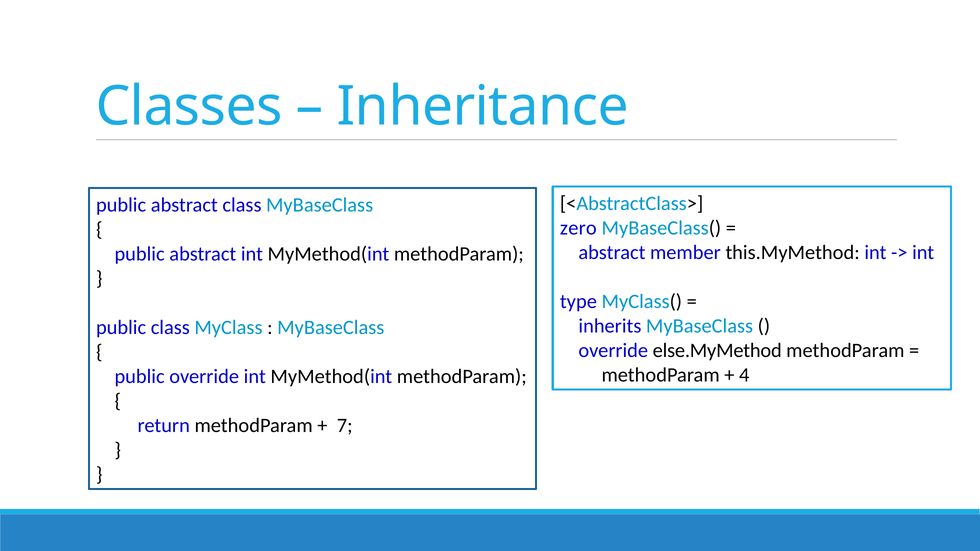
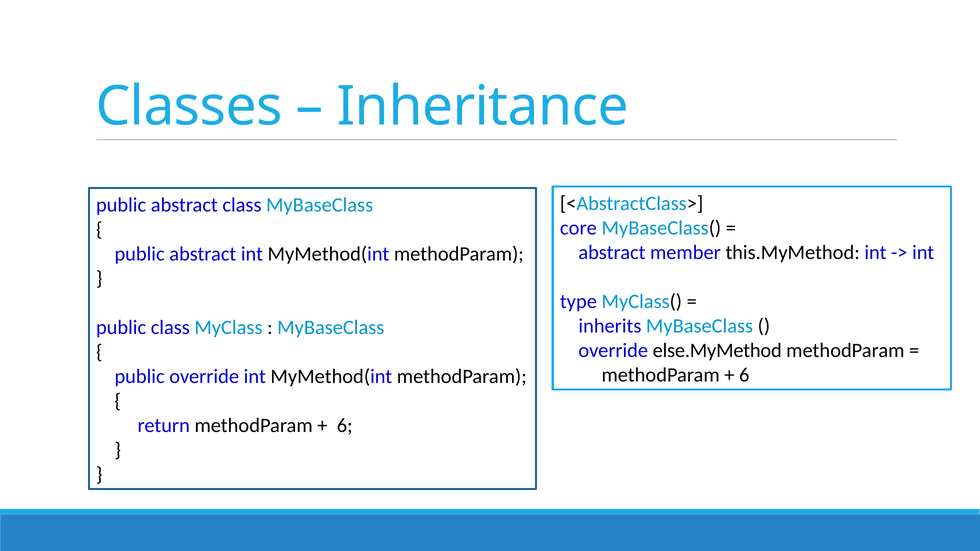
zero: zero -> core
4 at (744, 375): 4 -> 6
7 at (345, 426): 7 -> 6
